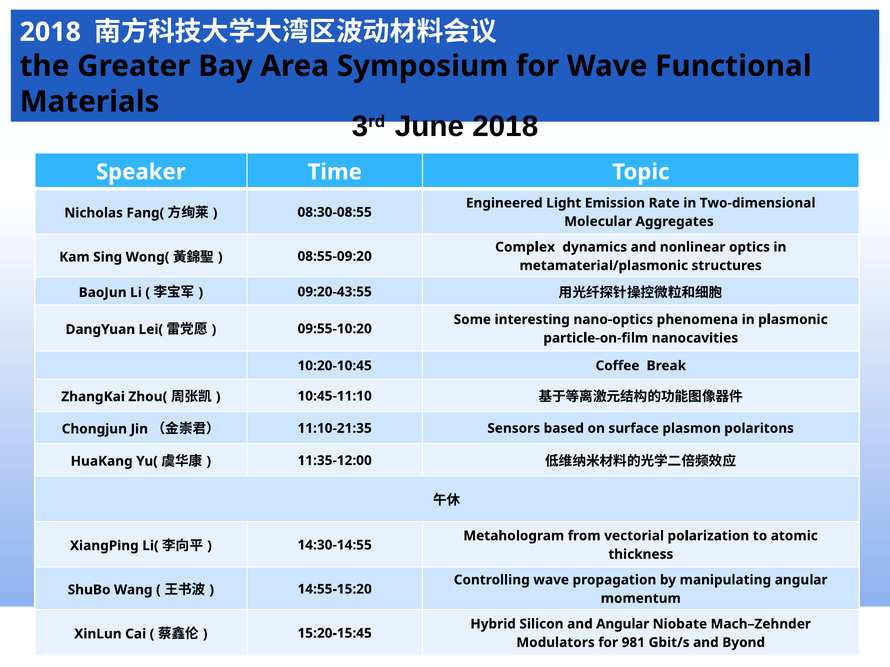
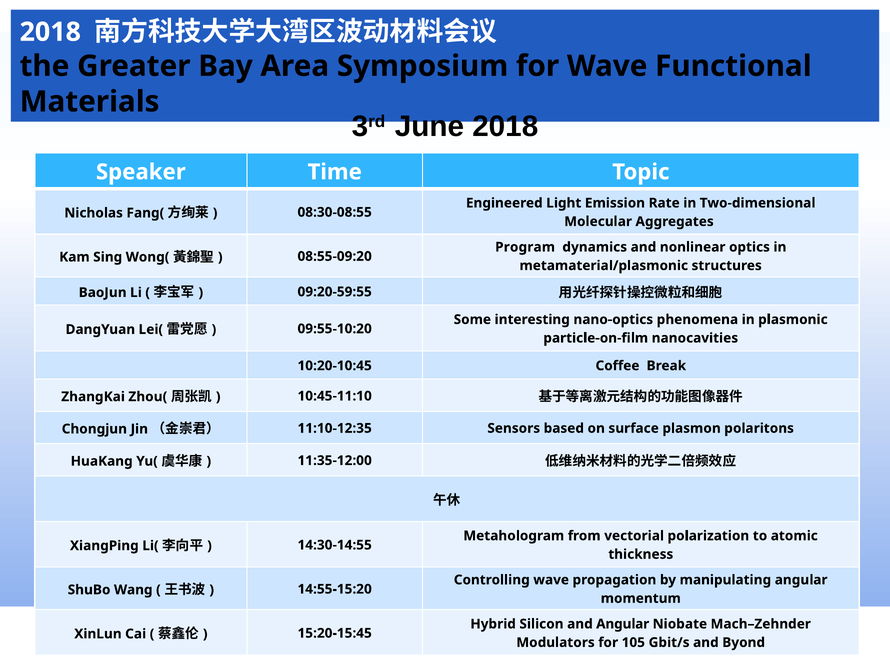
Complex: Complex -> Program
09:20-43:55: 09:20-43:55 -> 09:20-59:55
11:10-21:35: 11:10-21:35 -> 11:10-12:35
981: 981 -> 105
